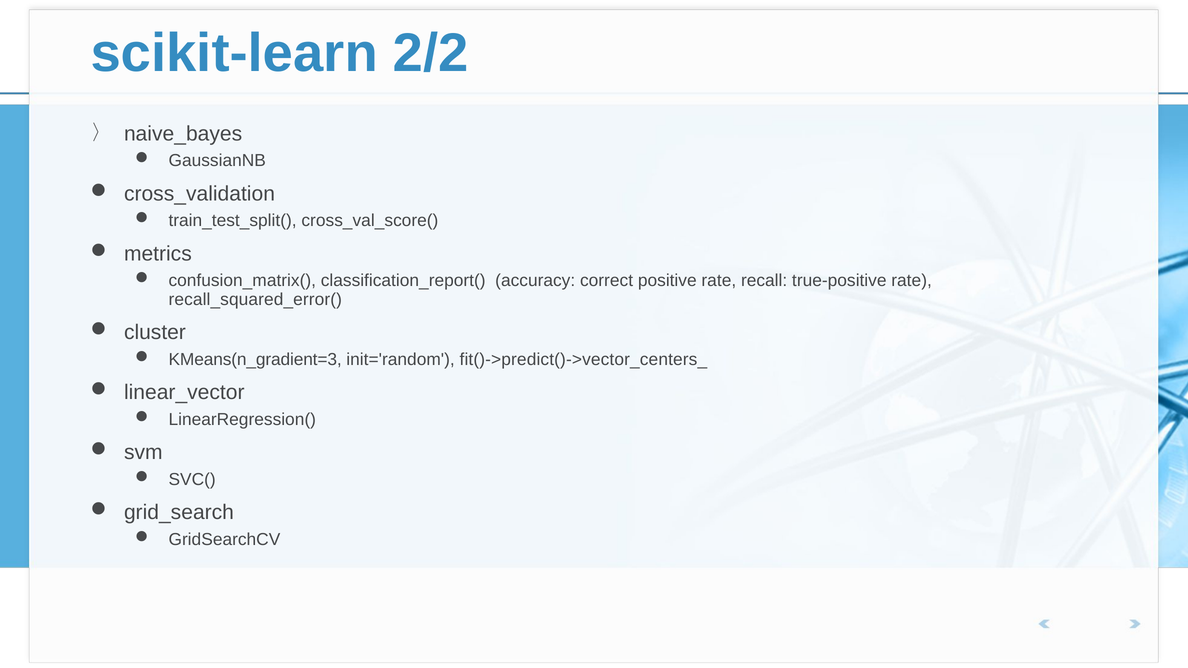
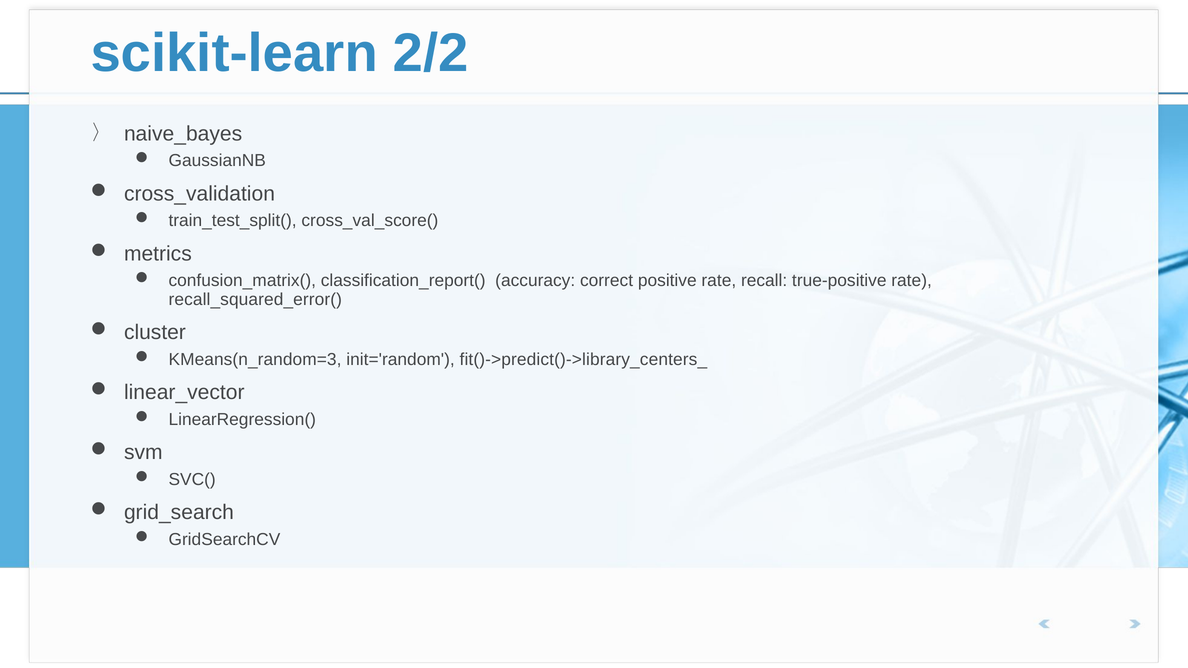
KMeans(n_gradient=3: KMeans(n_gradient=3 -> KMeans(n_random=3
fit()->predict()->vector_centers_: fit()->predict()->vector_centers_ -> fit()->predict()->library_centers_
